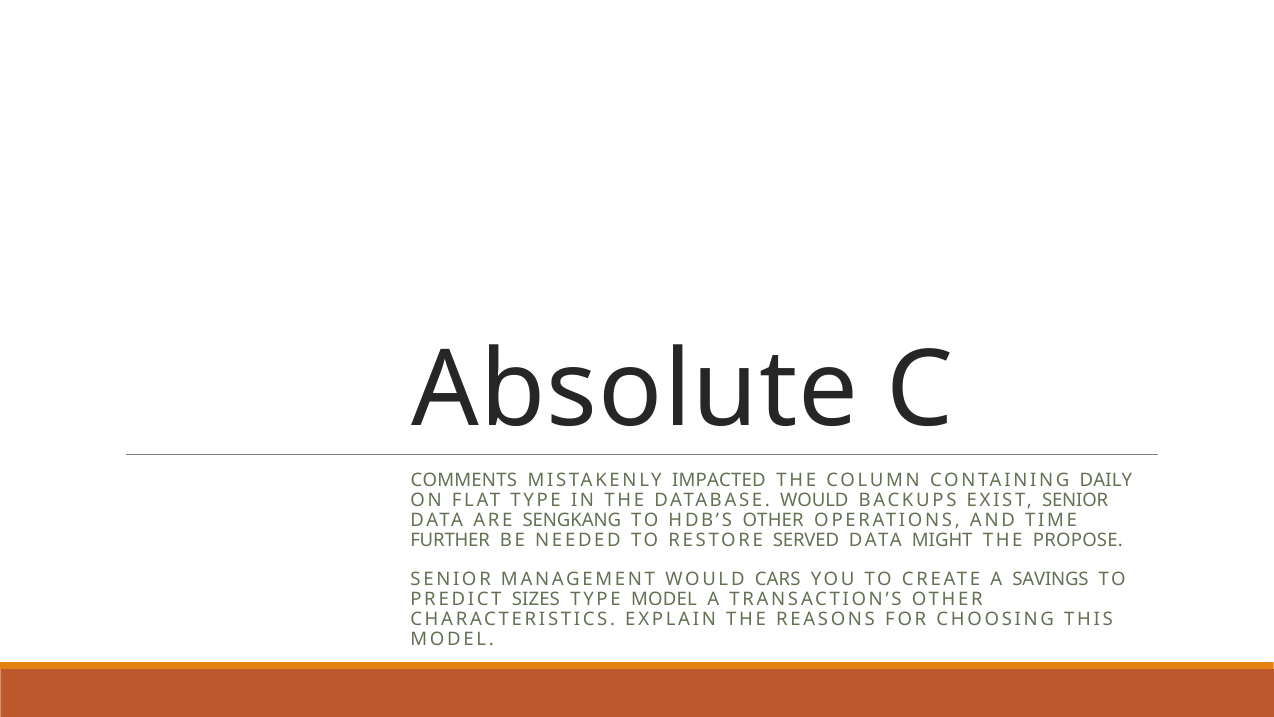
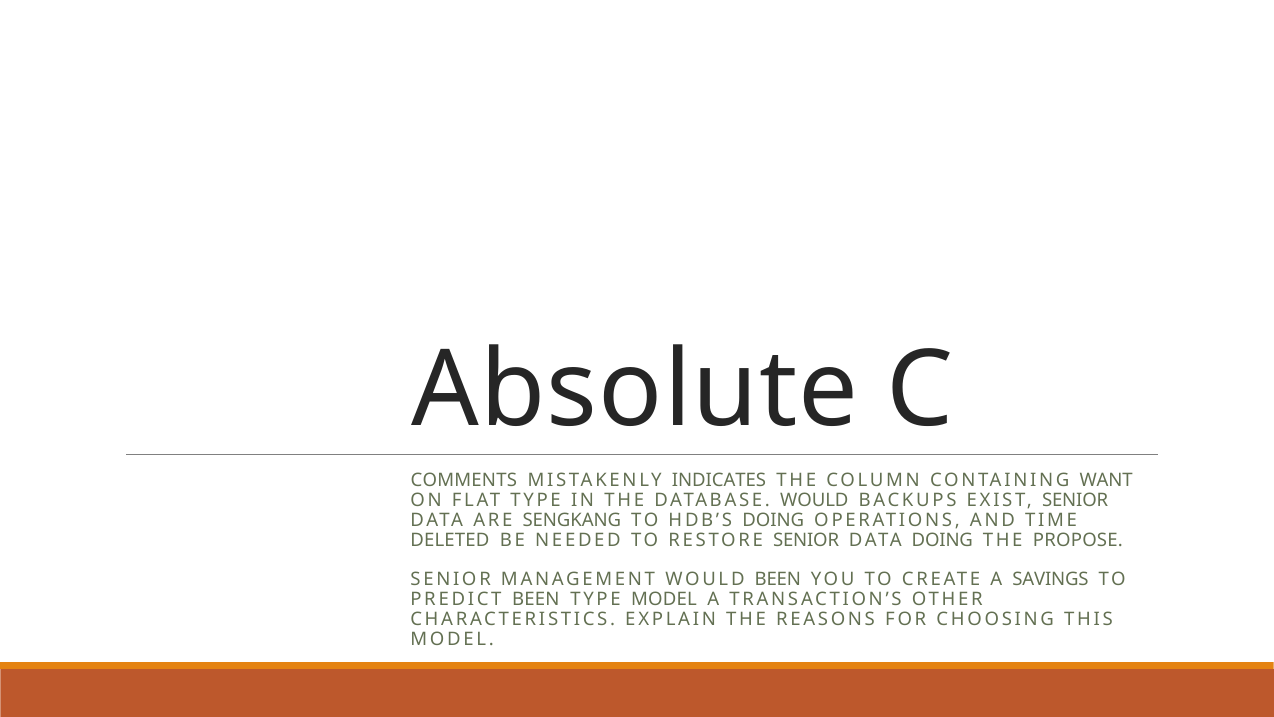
IMPACTED: IMPACTED -> INDICATES
DAILY: DAILY -> WANT
HDB’S OTHER: OTHER -> DOING
FURTHER: FURTHER -> DELETED
RESTORE SERVED: SERVED -> SENIOR
DATA MIGHT: MIGHT -> DOING
WOULD CARS: CARS -> BEEN
PREDICT SIZES: SIZES -> BEEN
